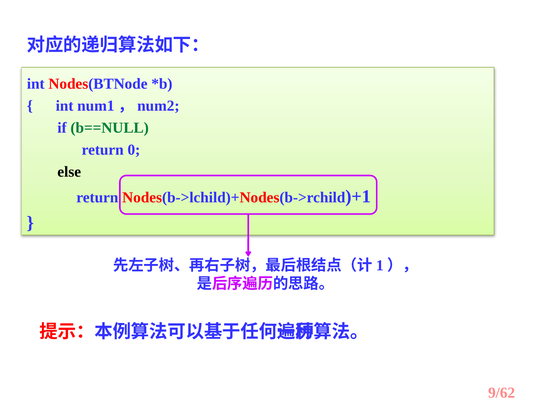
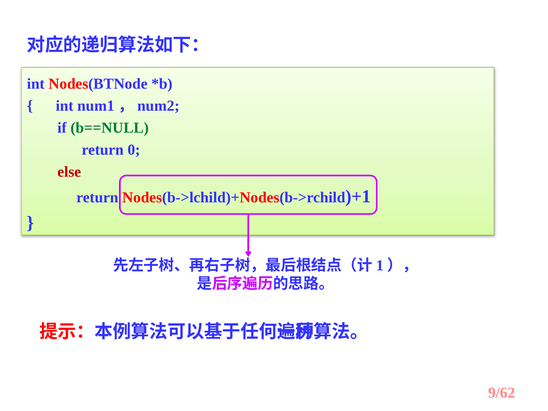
else colour: black -> red
